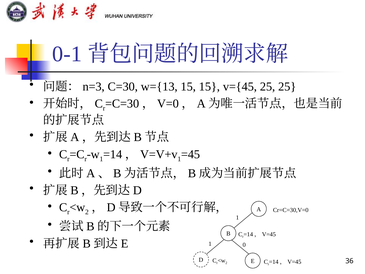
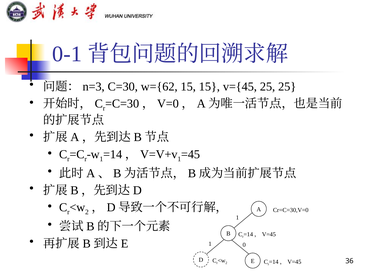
w={13: w={13 -> w={62
